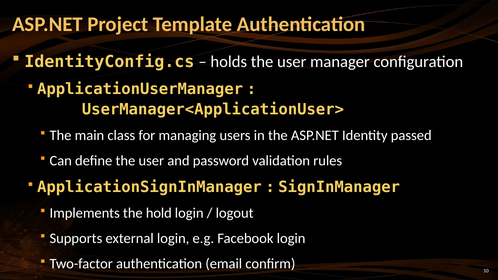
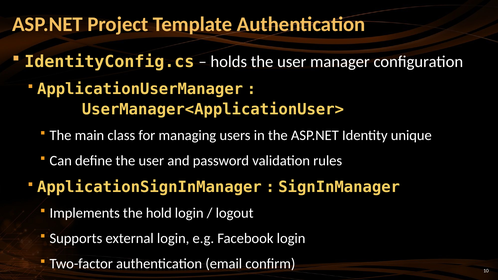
passed: passed -> unique
